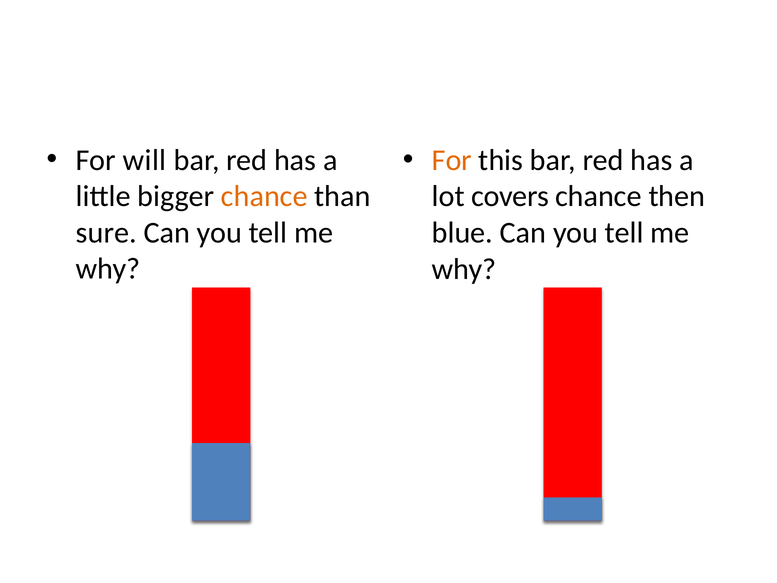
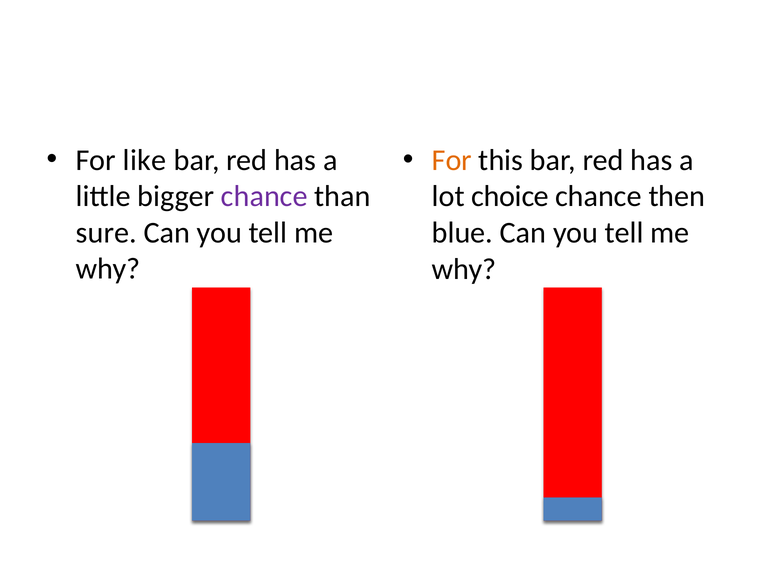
will: will -> like
chance at (264, 196) colour: orange -> purple
covers: covers -> choice
